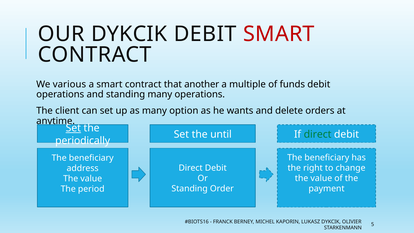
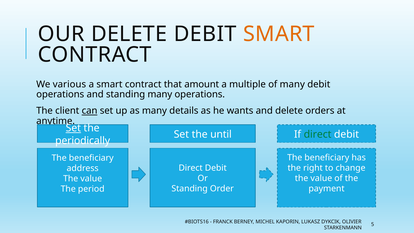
OUR DYKCIK: DYKCIK -> DELETE
SMART at (279, 34) colour: red -> orange
another: another -> amount
of funds: funds -> many
can underline: none -> present
option: option -> details
